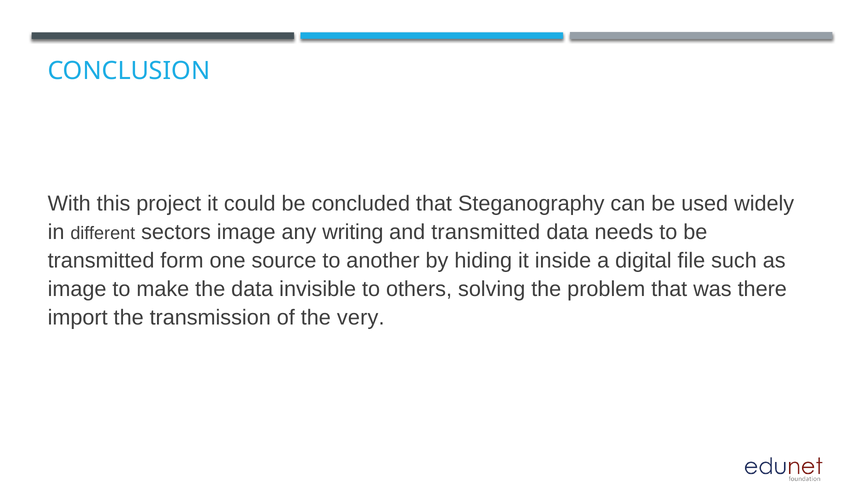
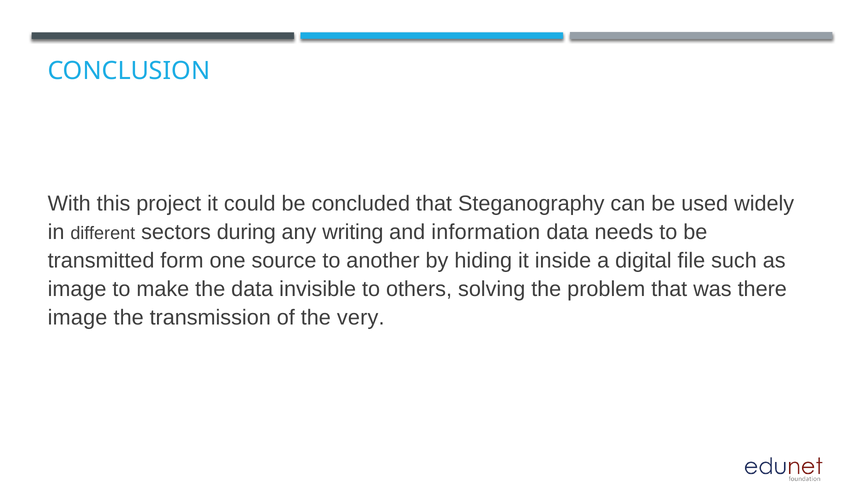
sectors image: image -> during
and transmitted: transmitted -> information
import at (78, 318): import -> image
